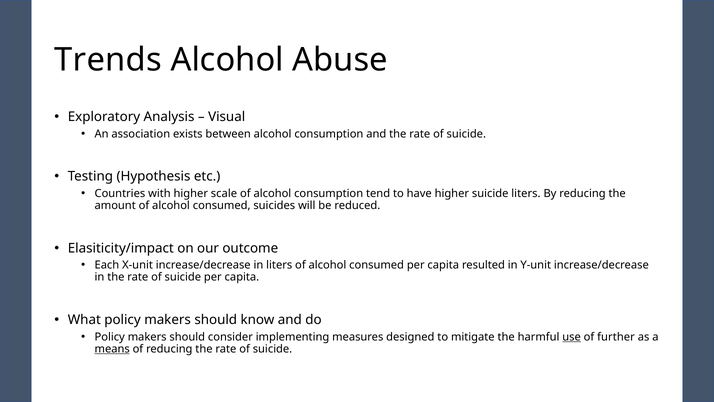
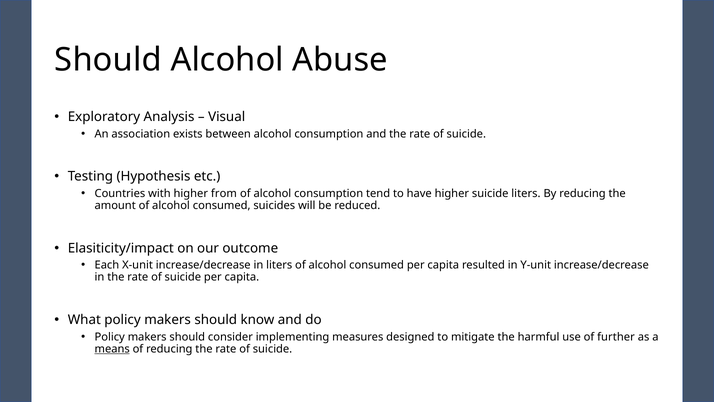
Trends at (108, 60): Trends -> Should
scale: scale -> from
use underline: present -> none
